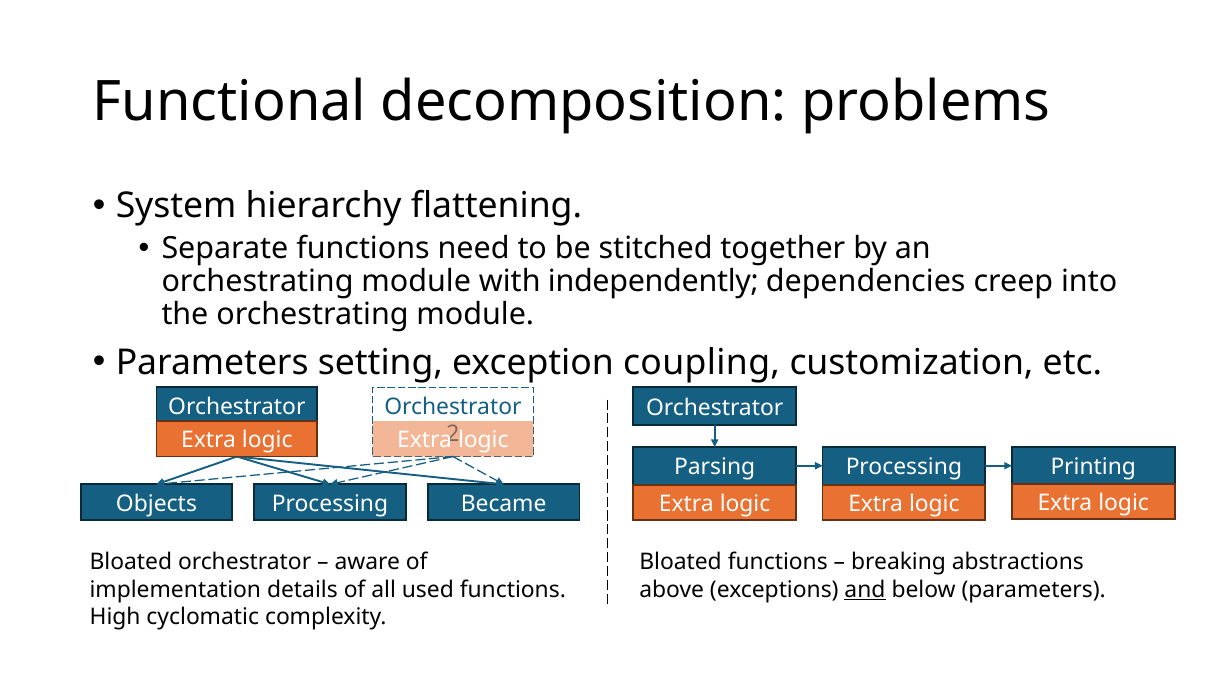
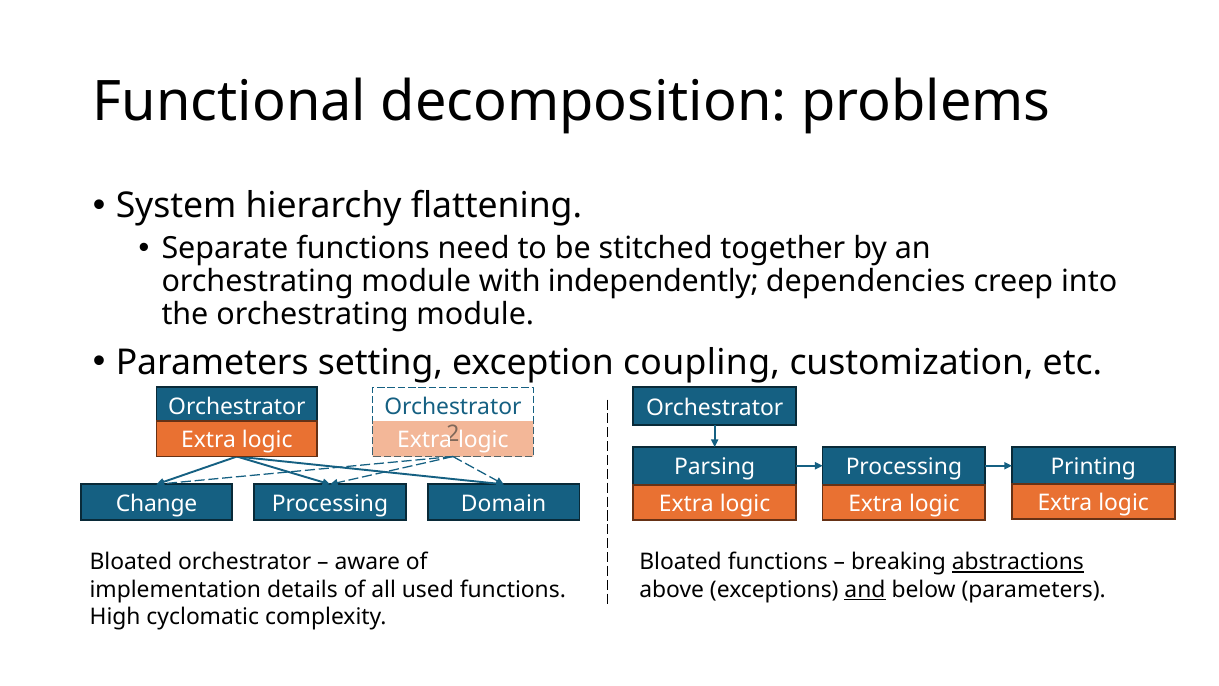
Objects: Objects -> Change
Became: Became -> Domain
abstractions underline: none -> present
